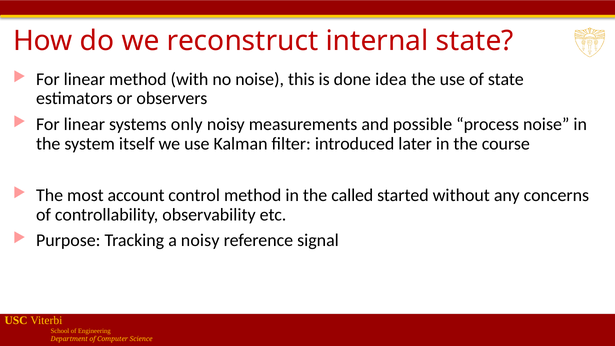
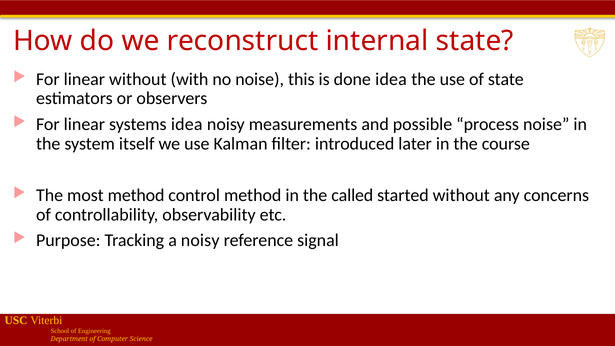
linear method: method -> without
systems only: only -> idea
most account: account -> method
